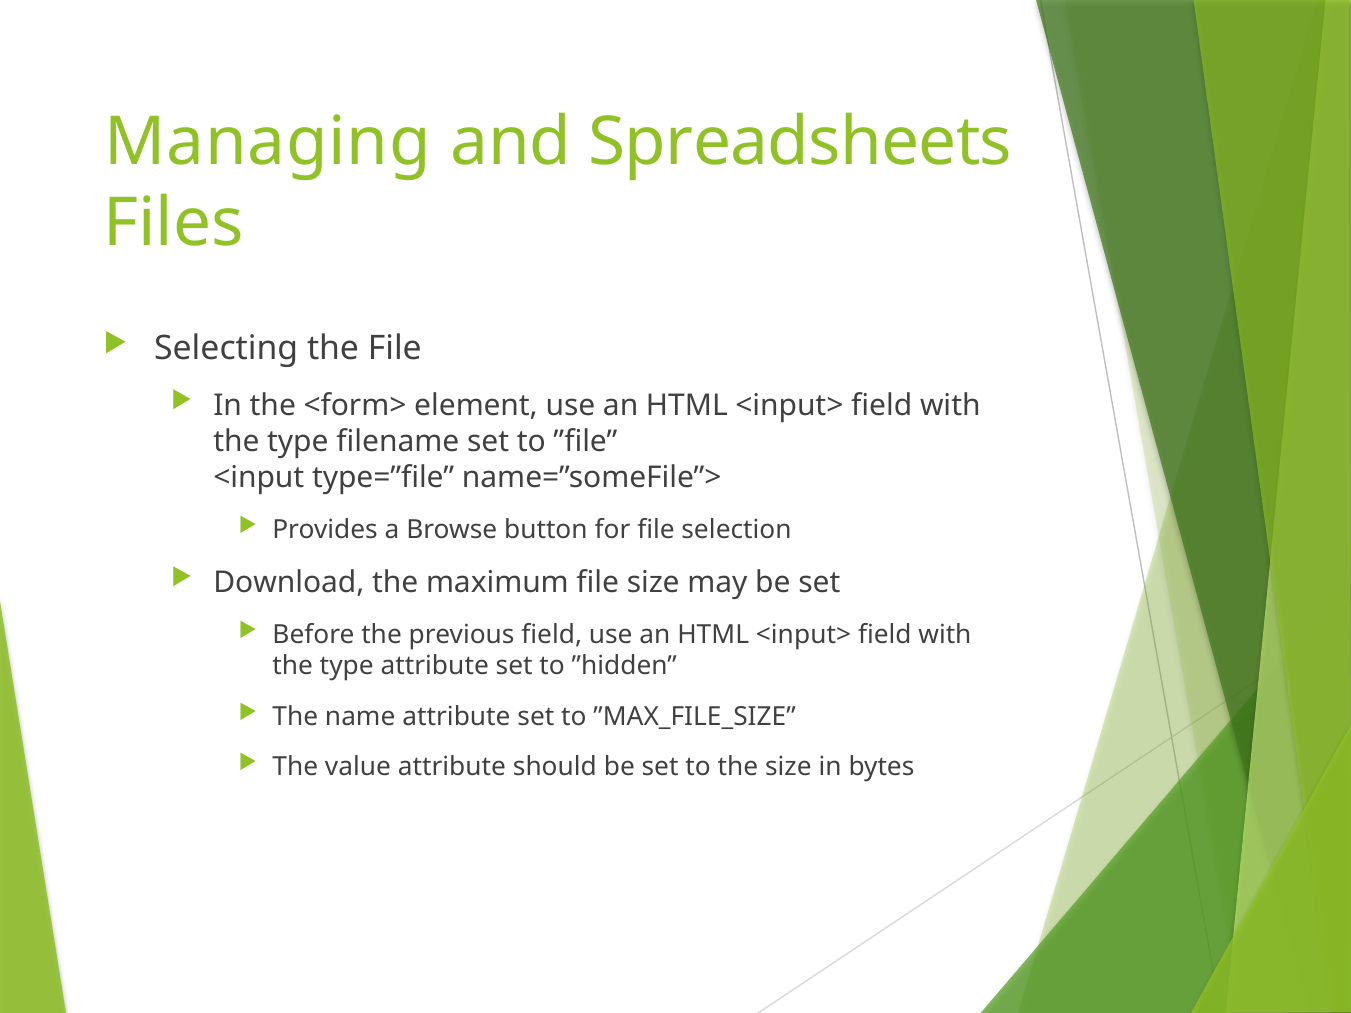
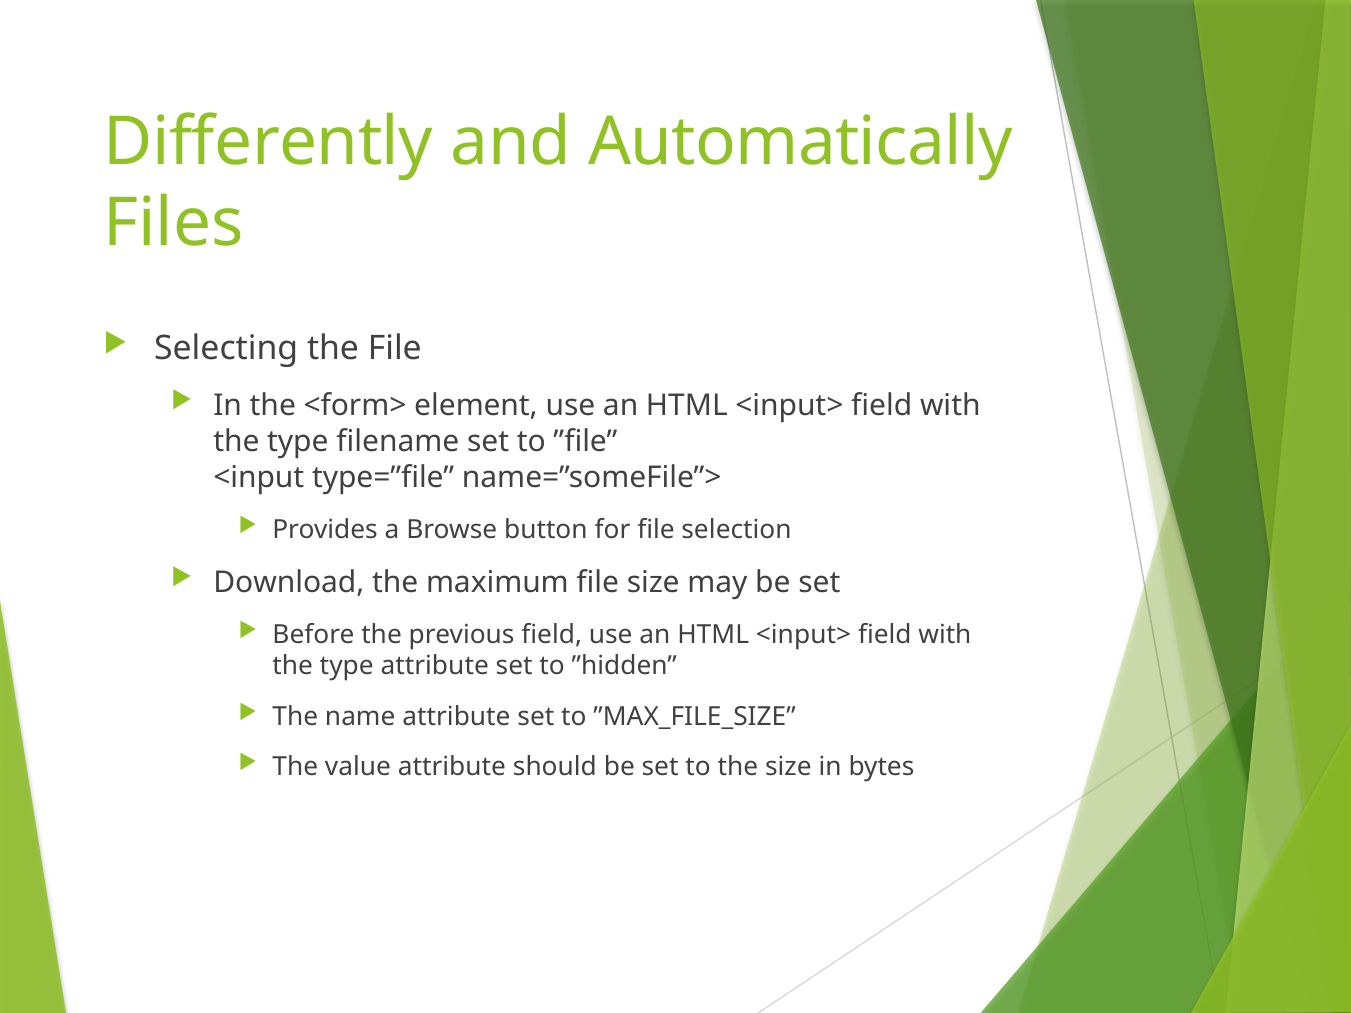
Managing: Managing -> Differently
Spreadsheets: Spreadsheets -> Automatically
